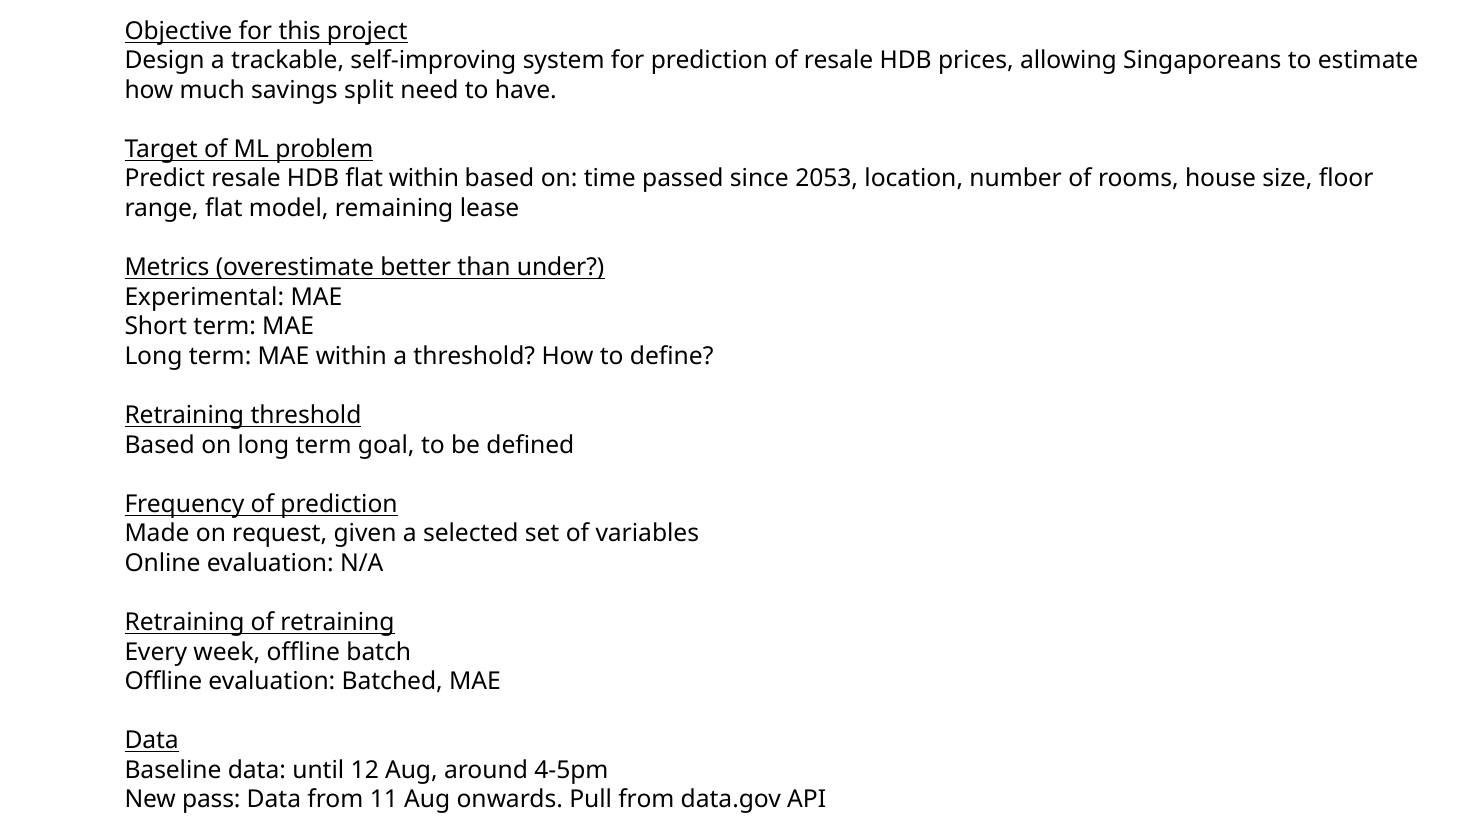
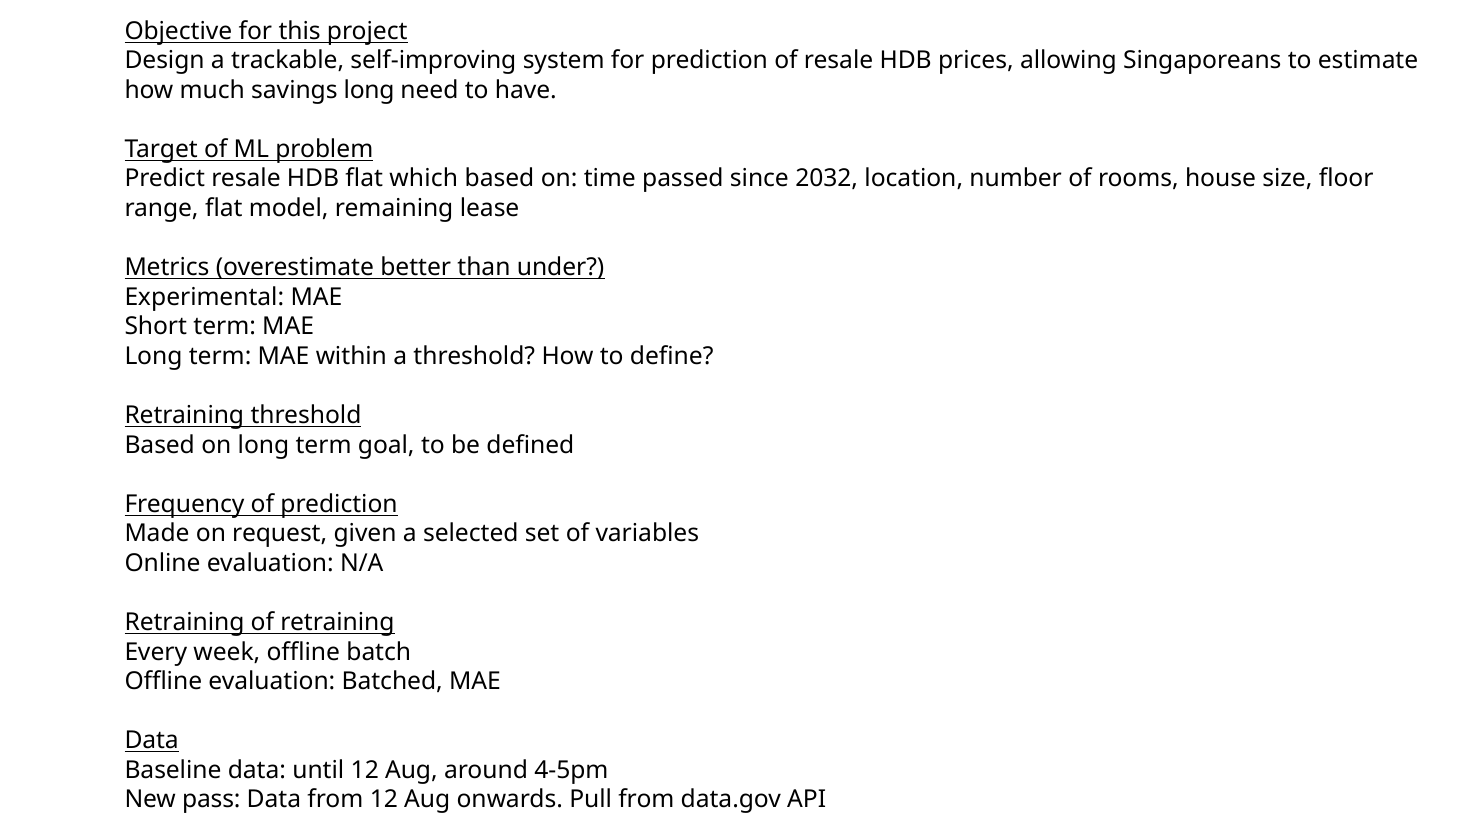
savings split: split -> long
flat within: within -> which
2053: 2053 -> 2032
from 11: 11 -> 12
